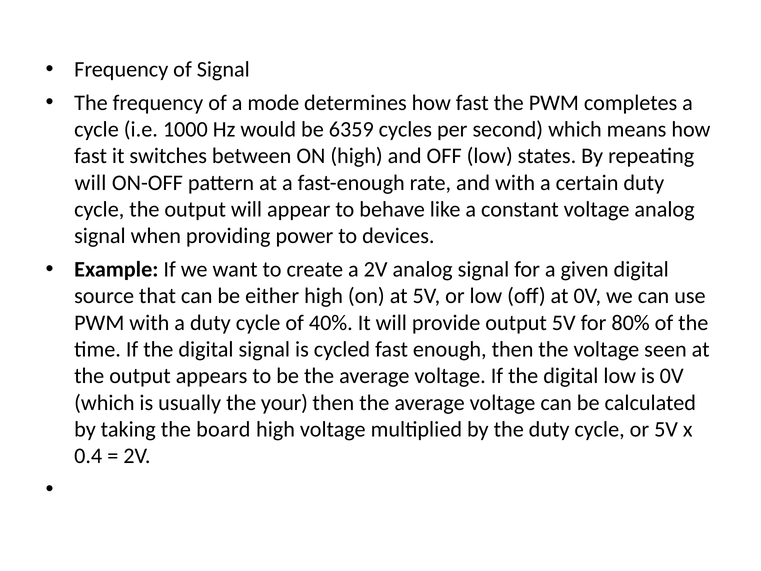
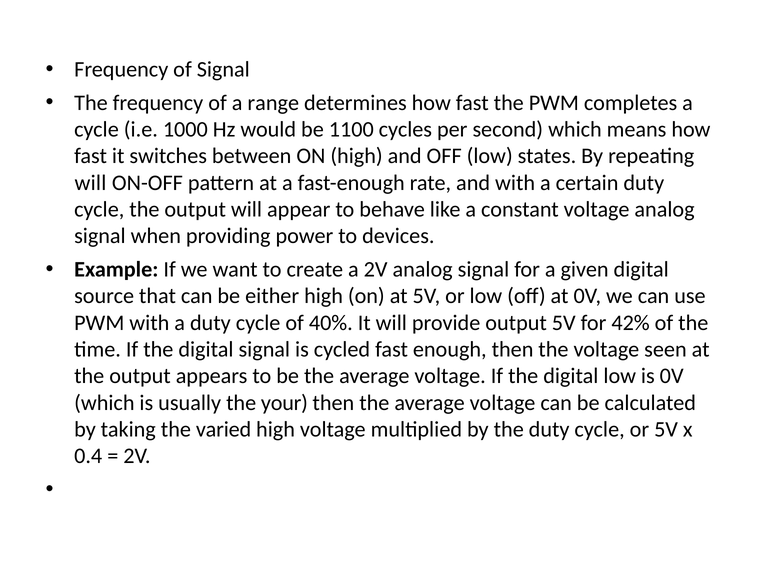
mode: mode -> range
6359: 6359 -> 1100
80%: 80% -> 42%
board: board -> varied
